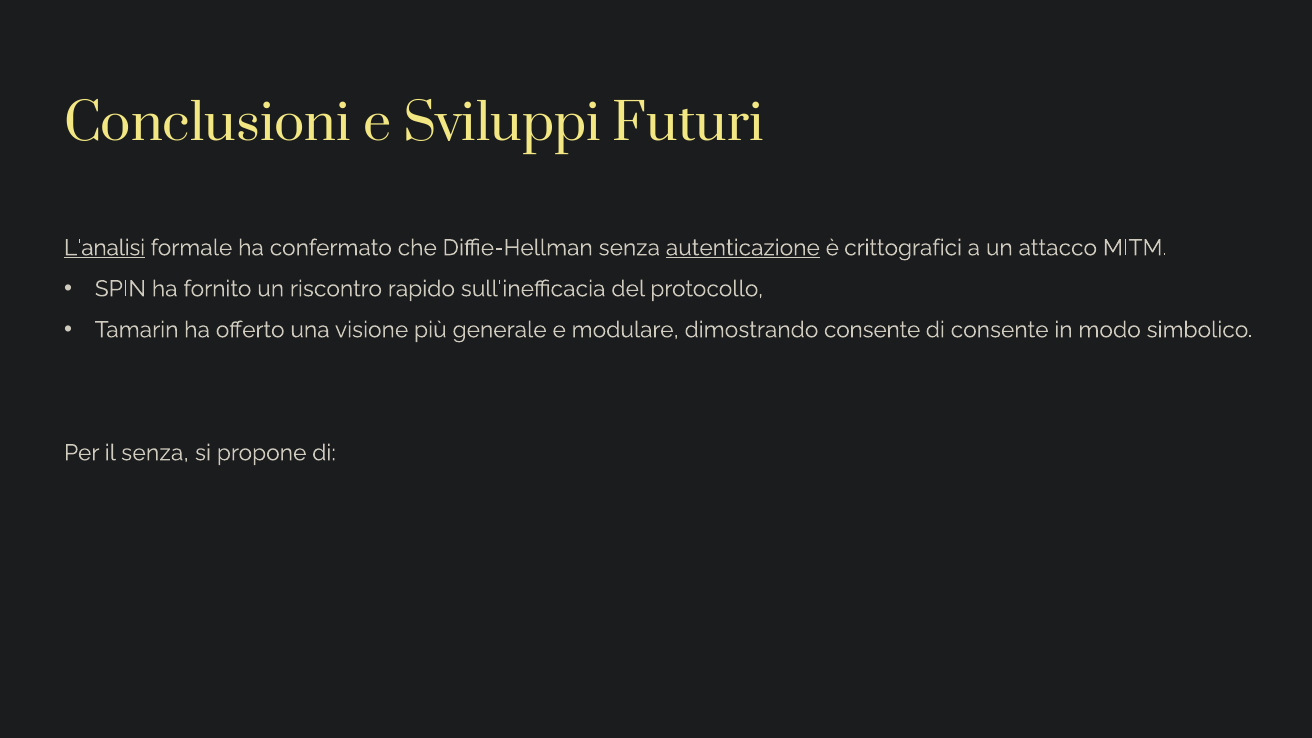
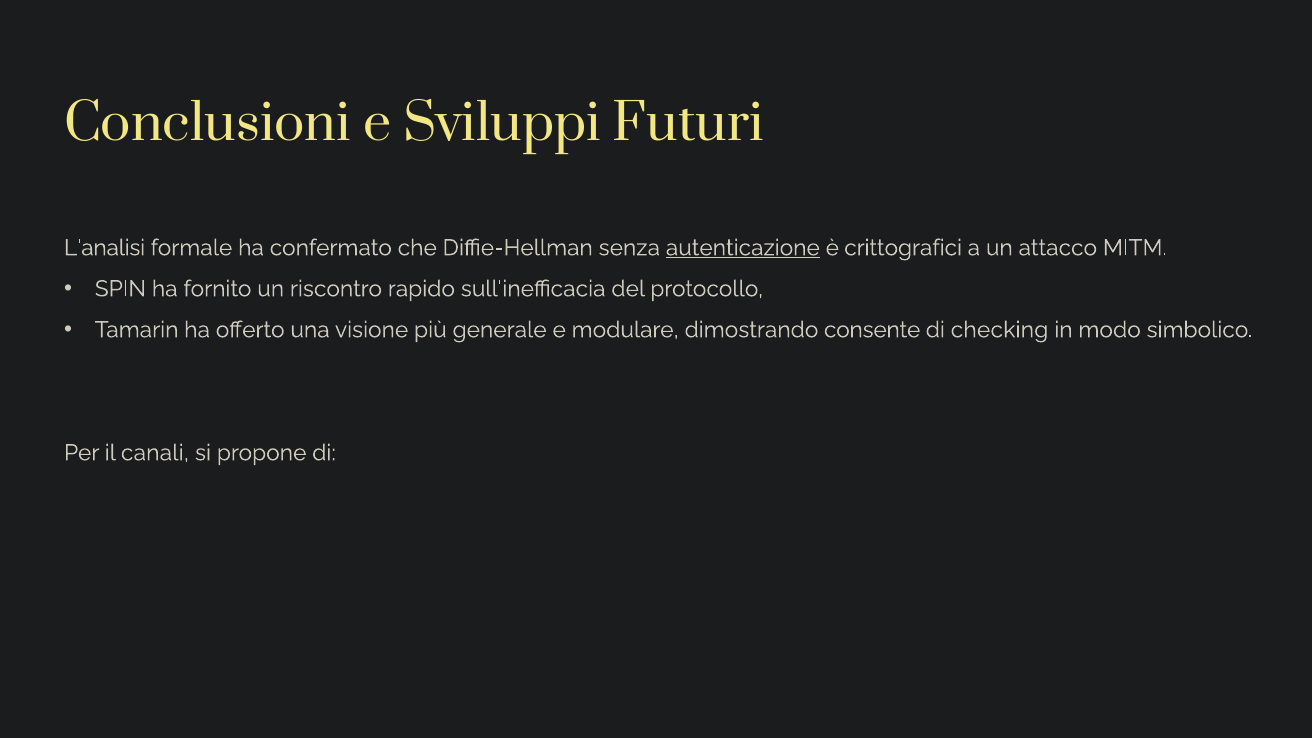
L'analisi underline: present -> none
di consente: consente -> checking
il senza: senza -> canali
